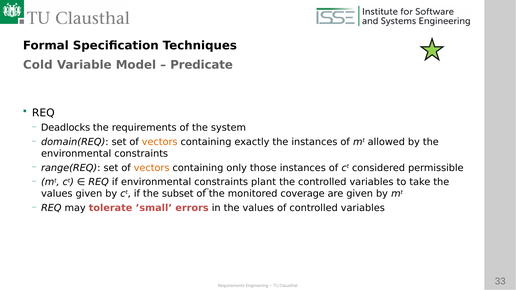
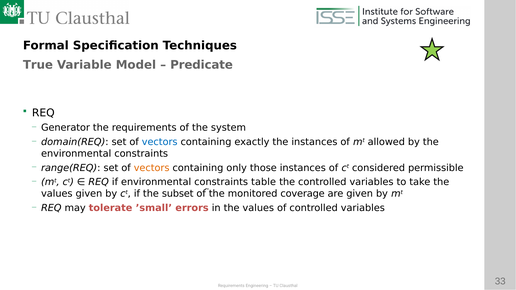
Cold: Cold -> True
Deadlocks: Deadlocks -> Generator
vectors at (160, 142) colour: orange -> blue
plant: plant -> table
